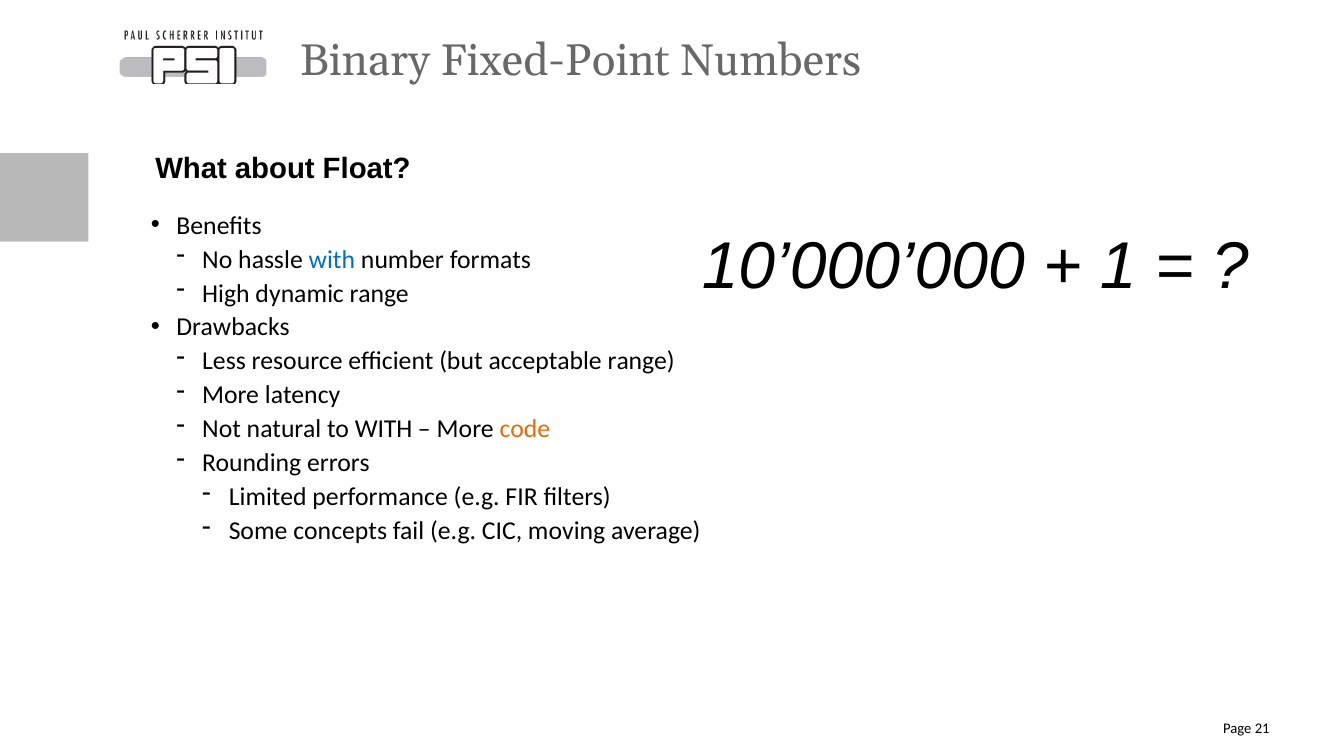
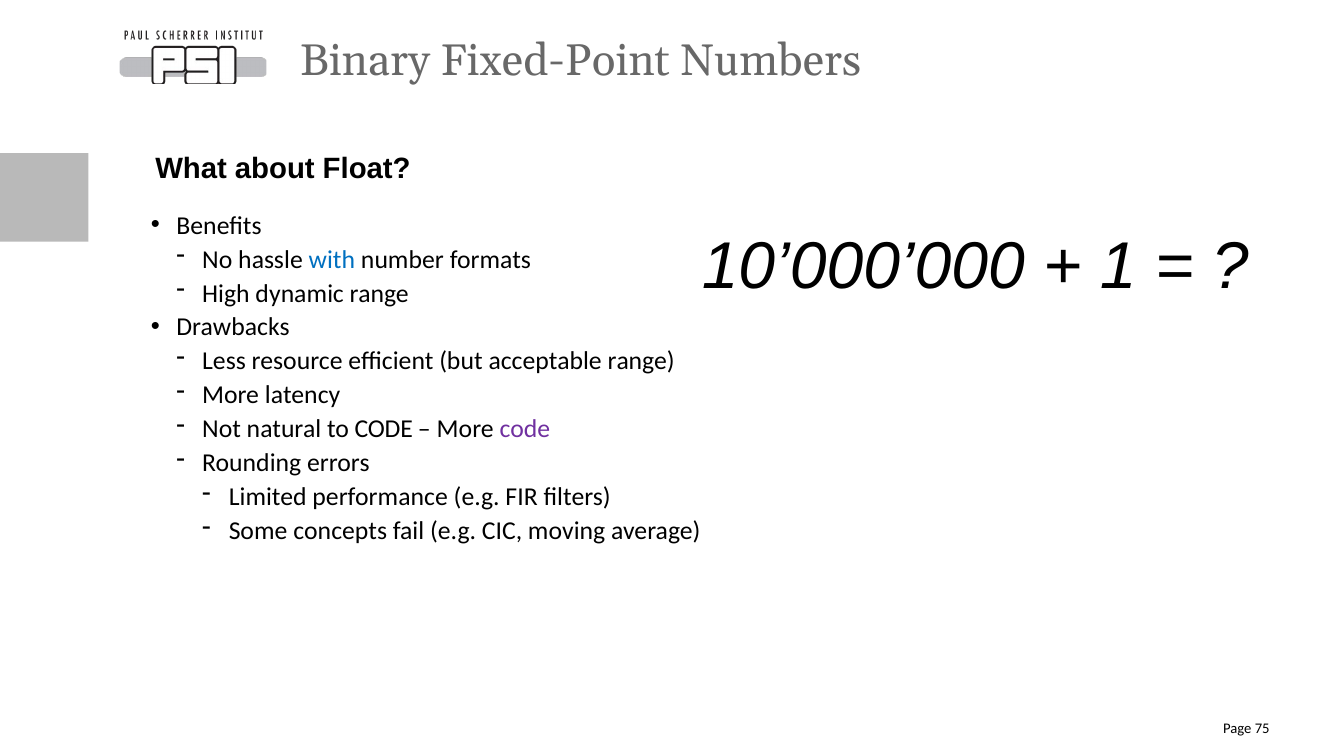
to WITH: WITH -> CODE
code at (525, 429) colour: orange -> purple
21: 21 -> 75
